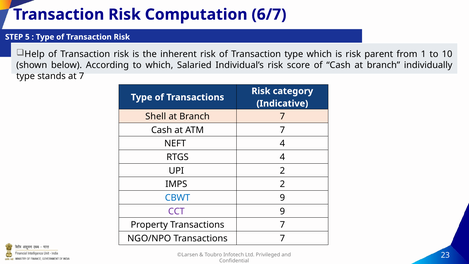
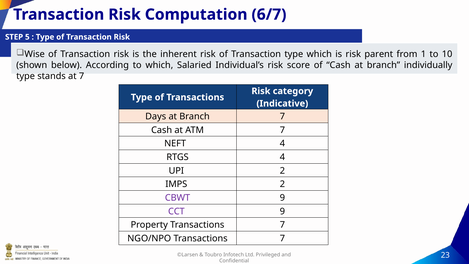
Help: Help -> Wise
Shell: Shell -> Days
CBWT colour: blue -> purple
